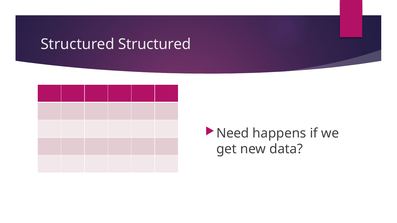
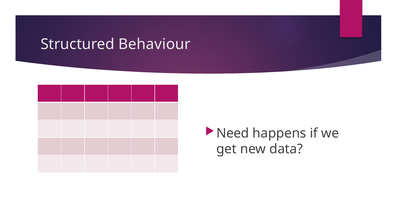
Structured Structured: Structured -> Behaviour
